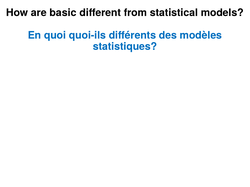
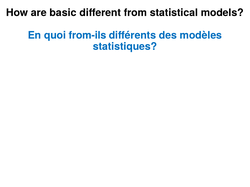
quoi-ils: quoi-ils -> from-ils
